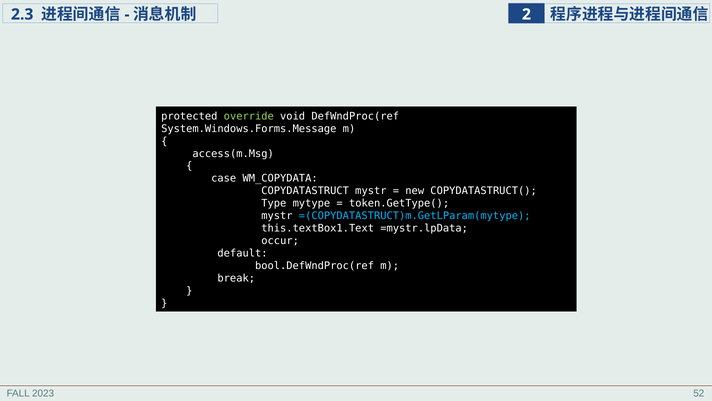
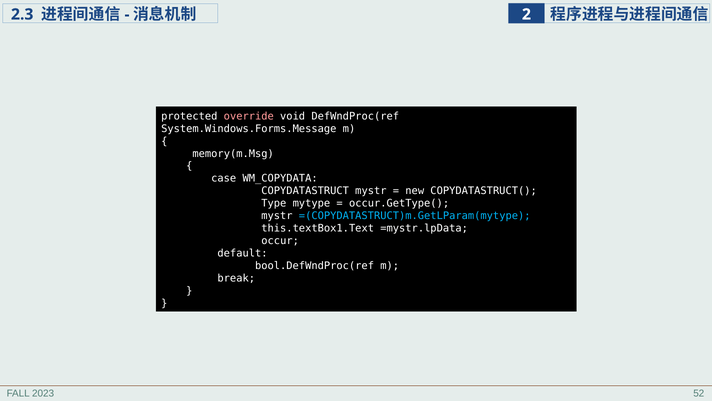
override colour: light green -> pink
access(m.Msg: access(m.Msg -> memory(m.Msg
token.GetType(: token.GetType( -> occur.GetType(
